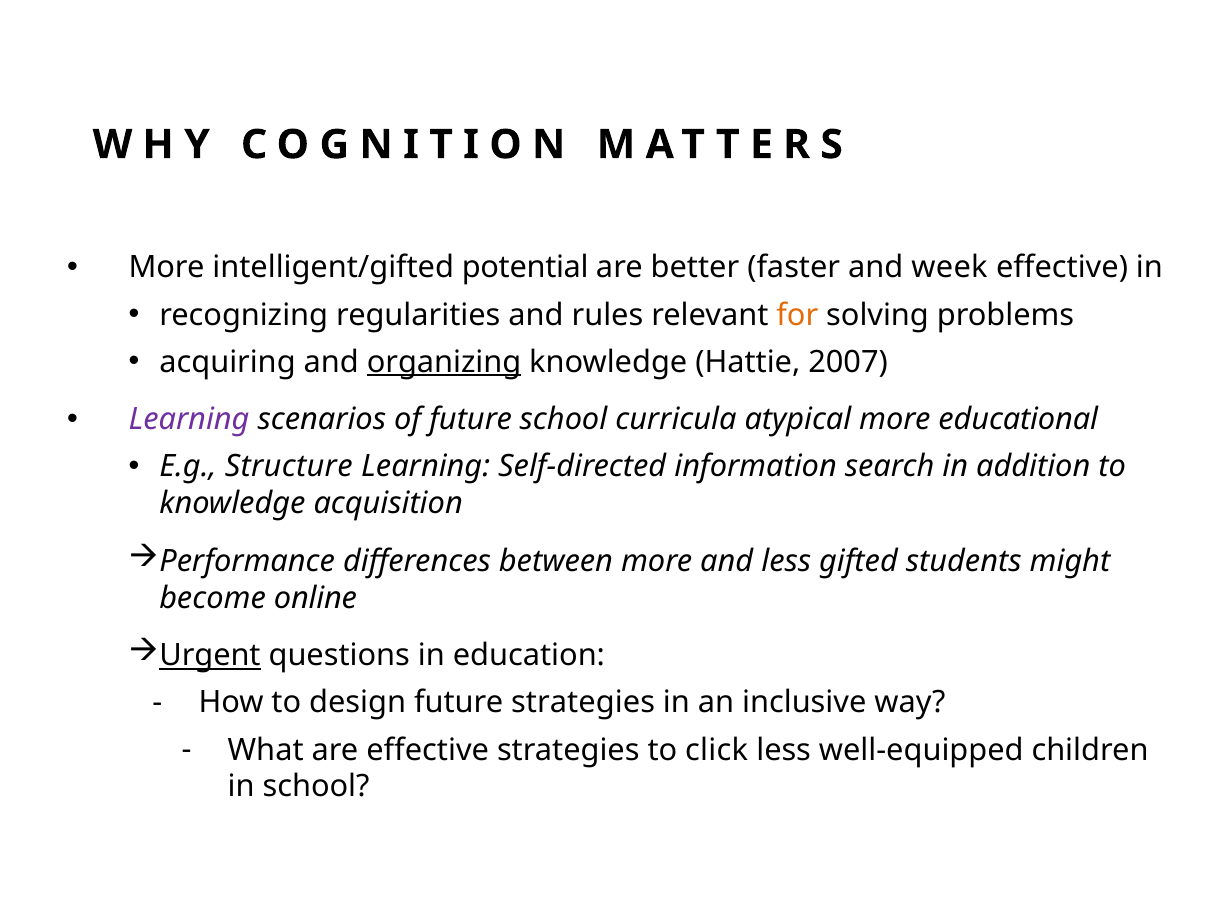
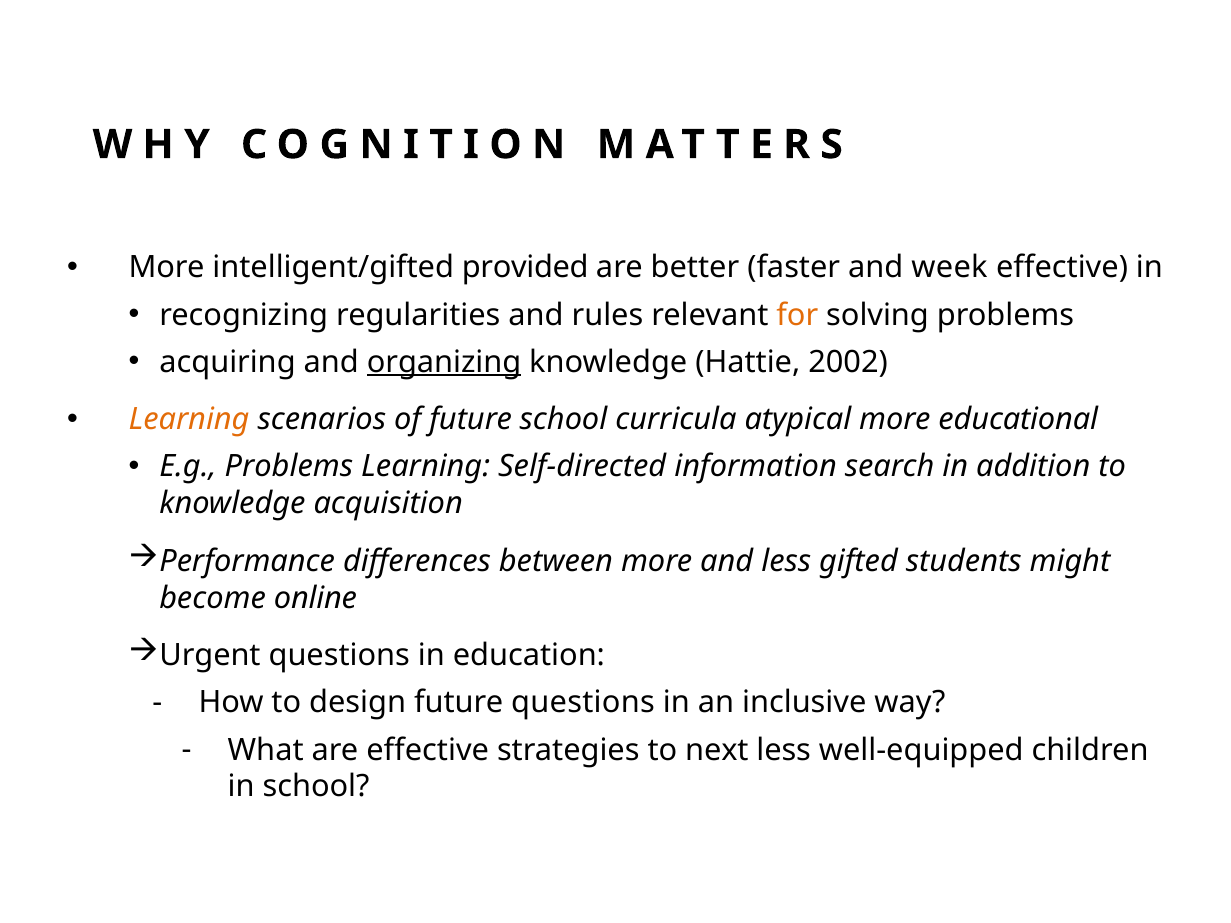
potential: potential -> provided
2007: 2007 -> 2002
Learning at (189, 420) colour: purple -> orange
E.g Structure: Structure -> Problems
Urgent underline: present -> none
future strategies: strategies -> questions
click: click -> next
